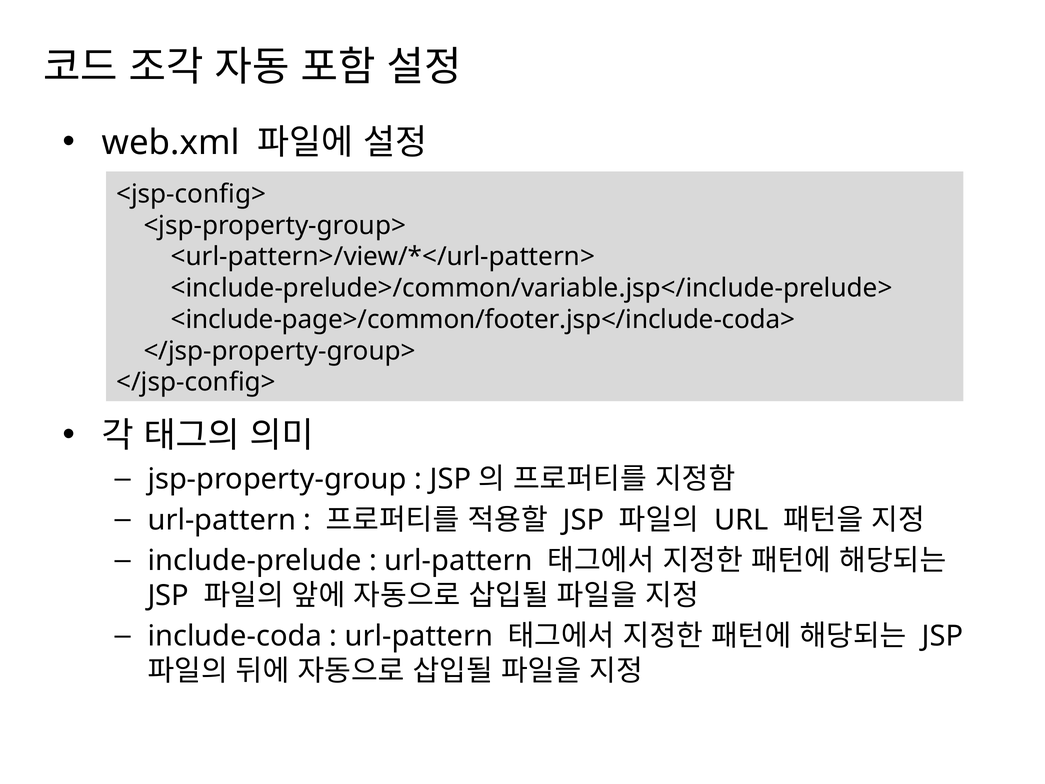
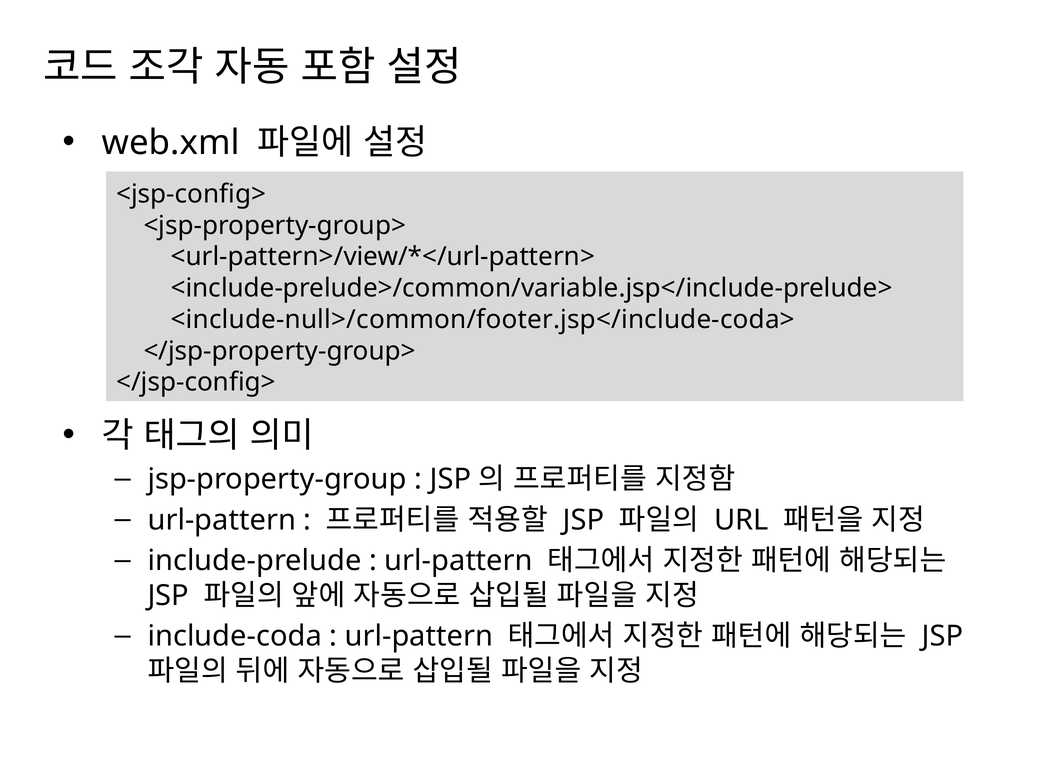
<include-page>/common/footer.jsp</include-coda>: <include-page>/common/footer.jsp</include-coda> -> <include-null>/common/footer.jsp</include-coda>
